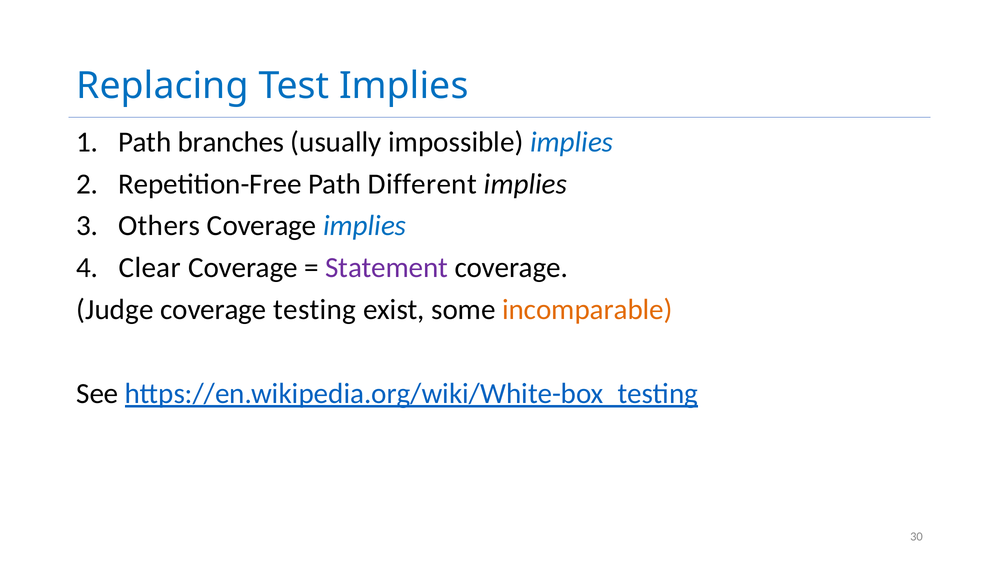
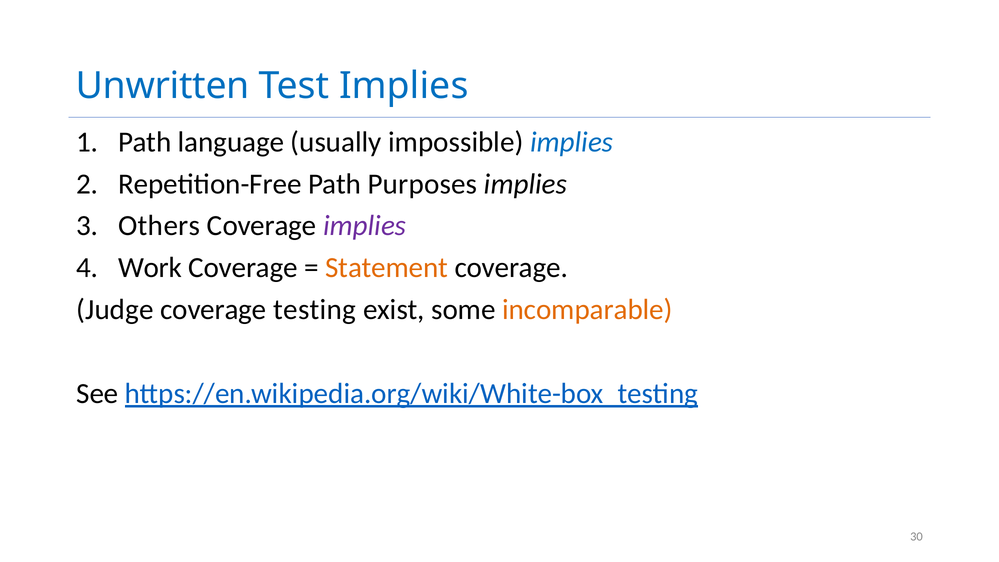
Replacing: Replacing -> Unwritten
branches: branches -> language
Different: Different -> Purposes
implies at (365, 226) colour: blue -> purple
Clear: Clear -> Work
Statement colour: purple -> orange
